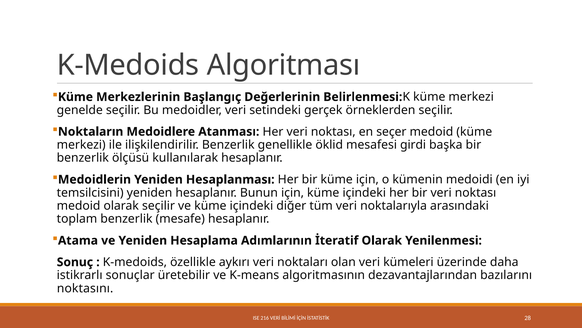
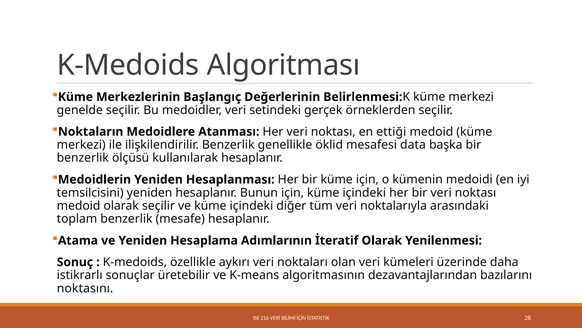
seçer: seçer -> ettiği
girdi: girdi -> data
